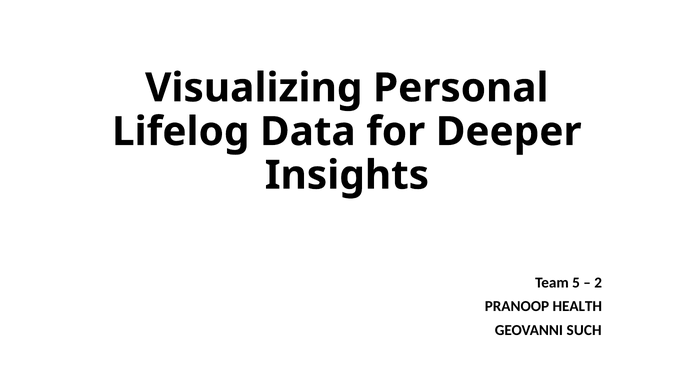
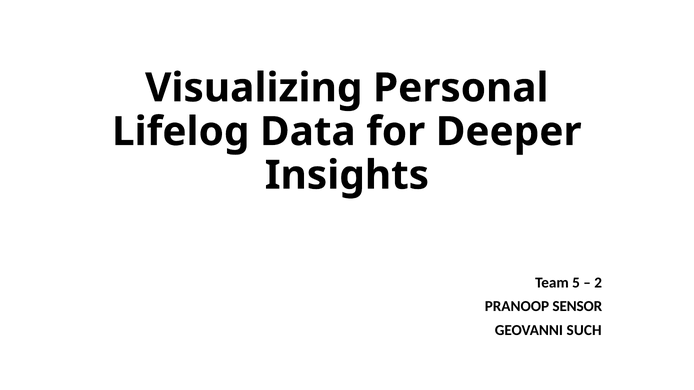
HEALTH: HEALTH -> SENSOR
